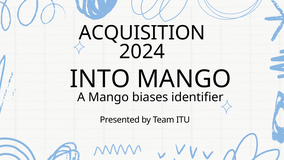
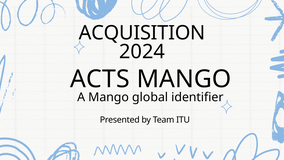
INTO: INTO -> ACTS
biases: biases -> global
